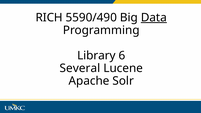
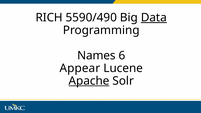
Library: Library -> Names
Several: Several -> Appear
Apache underline: none -> present
